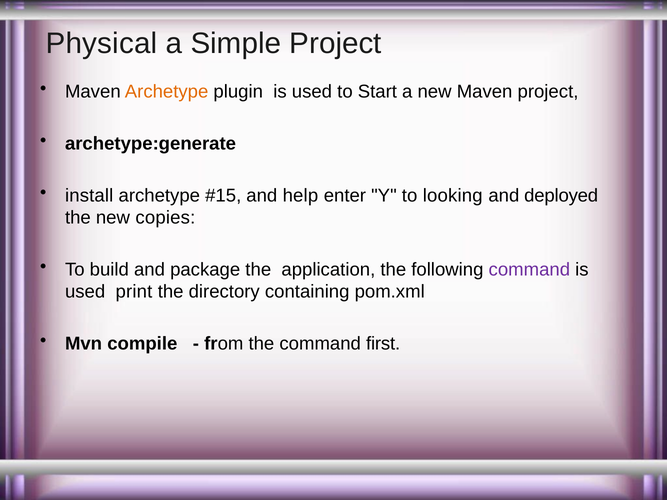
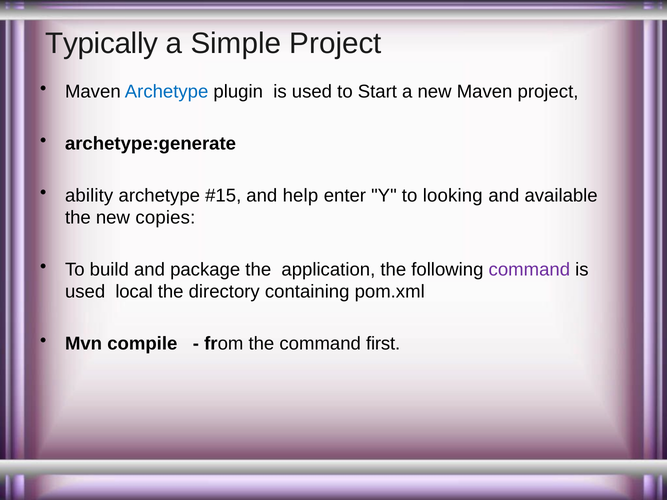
Physical: Physical -> Typically
Archetype at (167, 92) colour: orange -> blue
install: install -> ability
deployed: deployed -> available
print: print -> local
